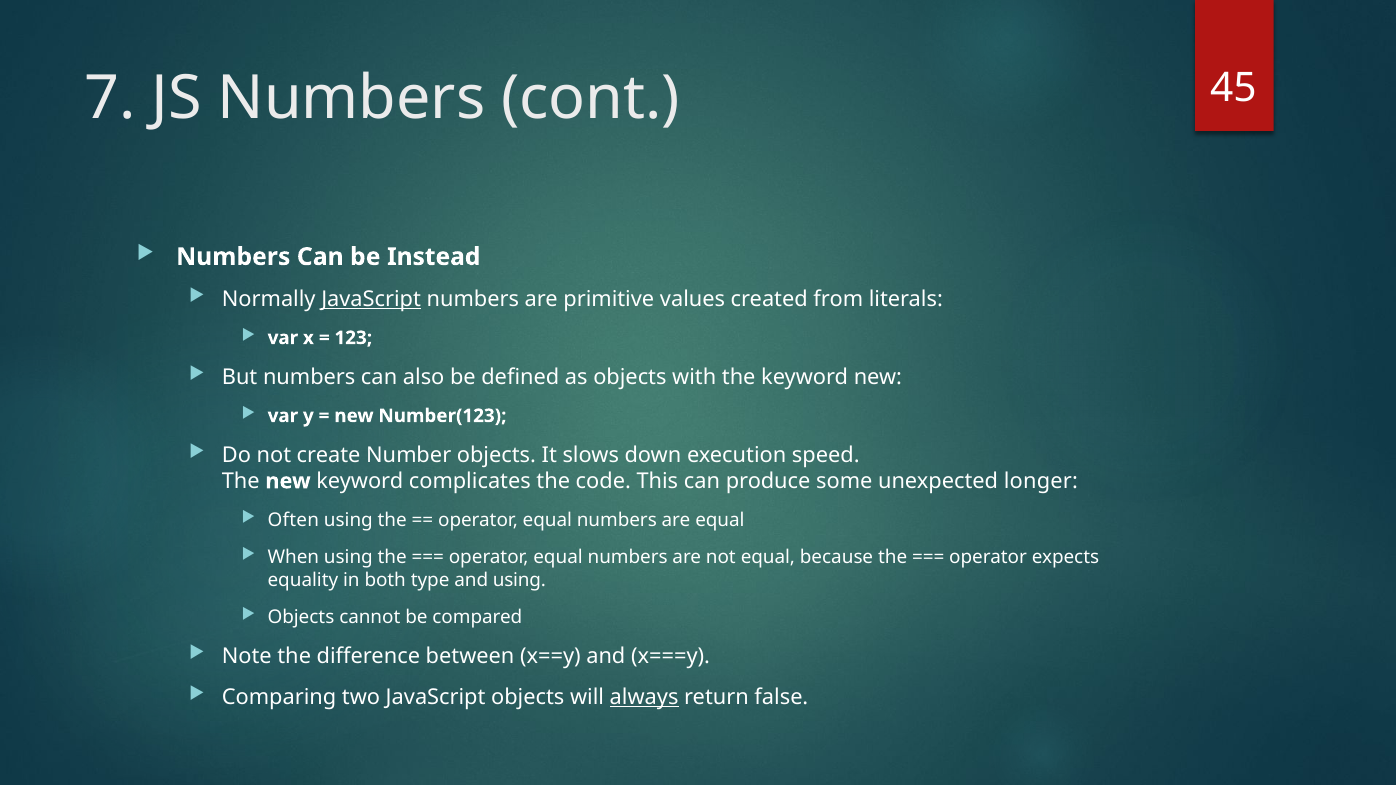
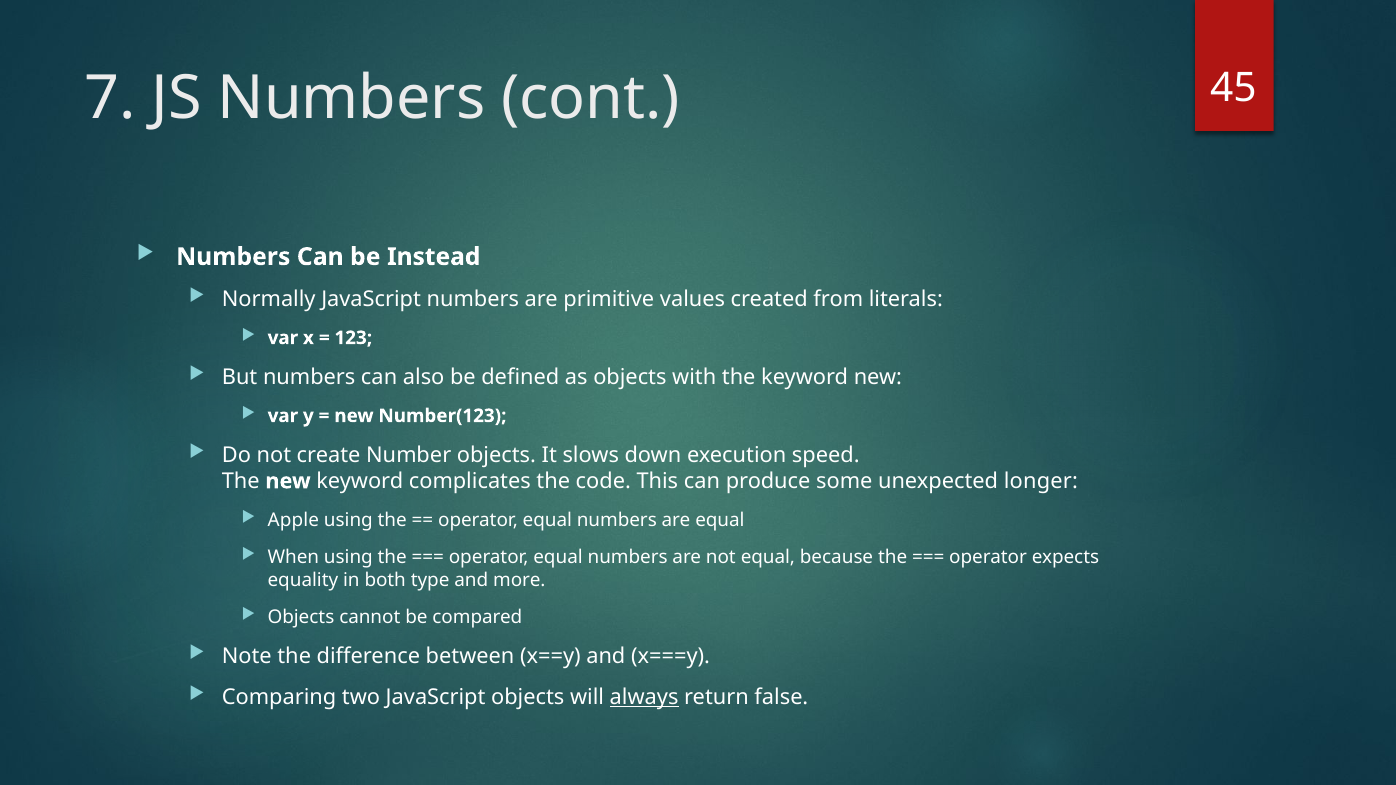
JavaScript at (371, 299) underline: present -> none
Often: Often -> Apple
and using: using -> more
